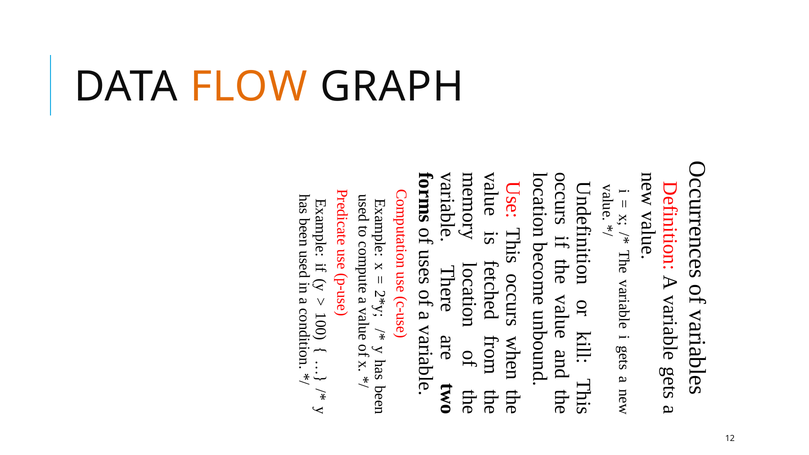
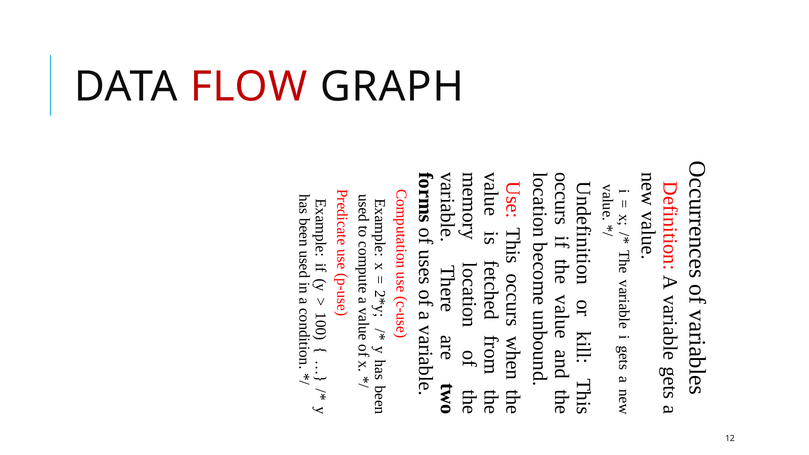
FLOW colour: orange -> red
